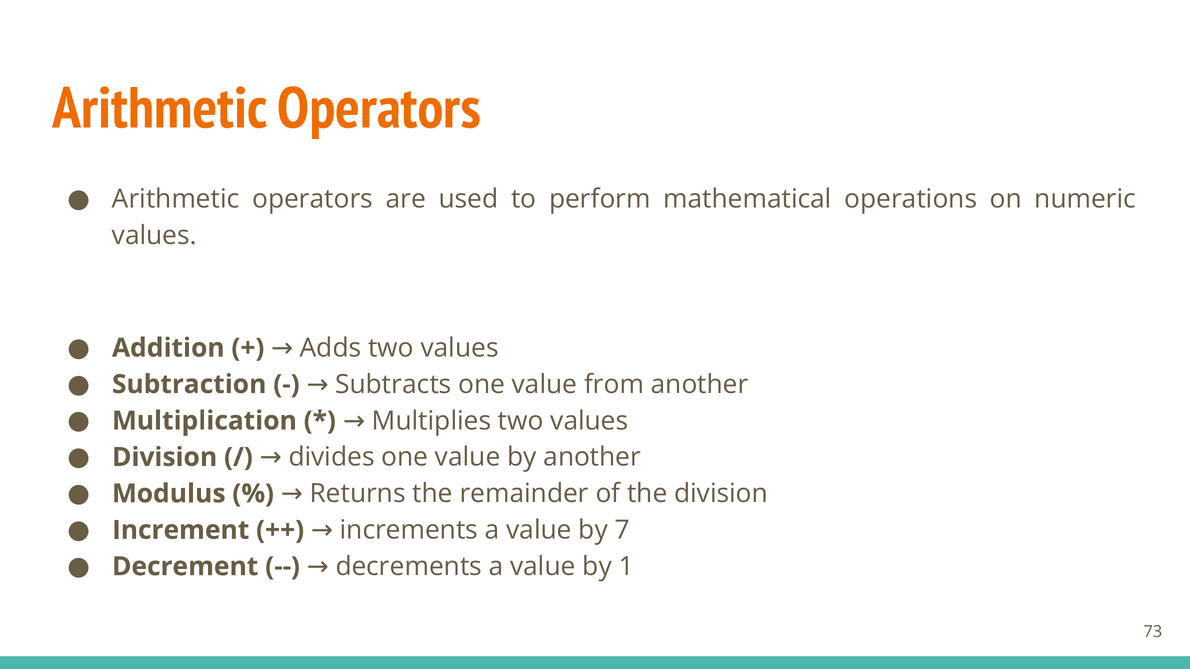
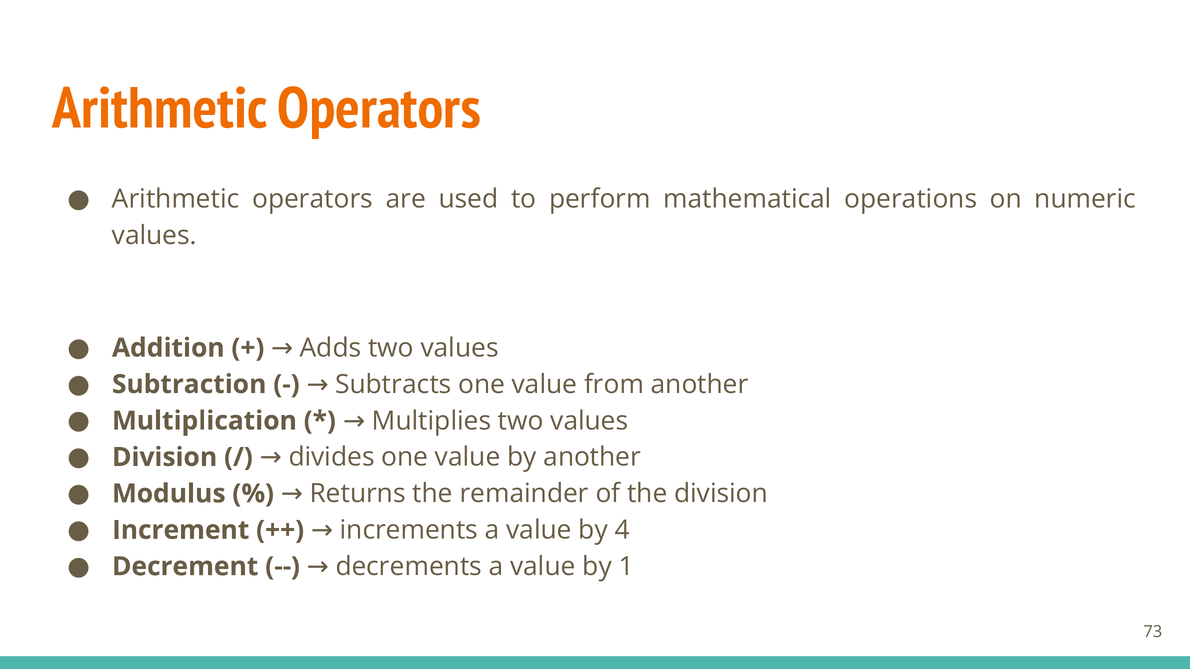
7: 7 -> 4
